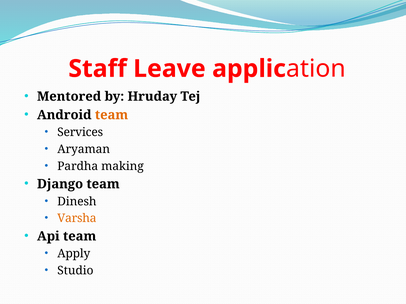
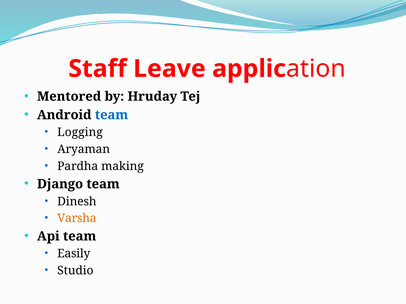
team at (112, 115) colour: orange -> blue
Services: Services -> Logging
Apply: Apply -> Easily
